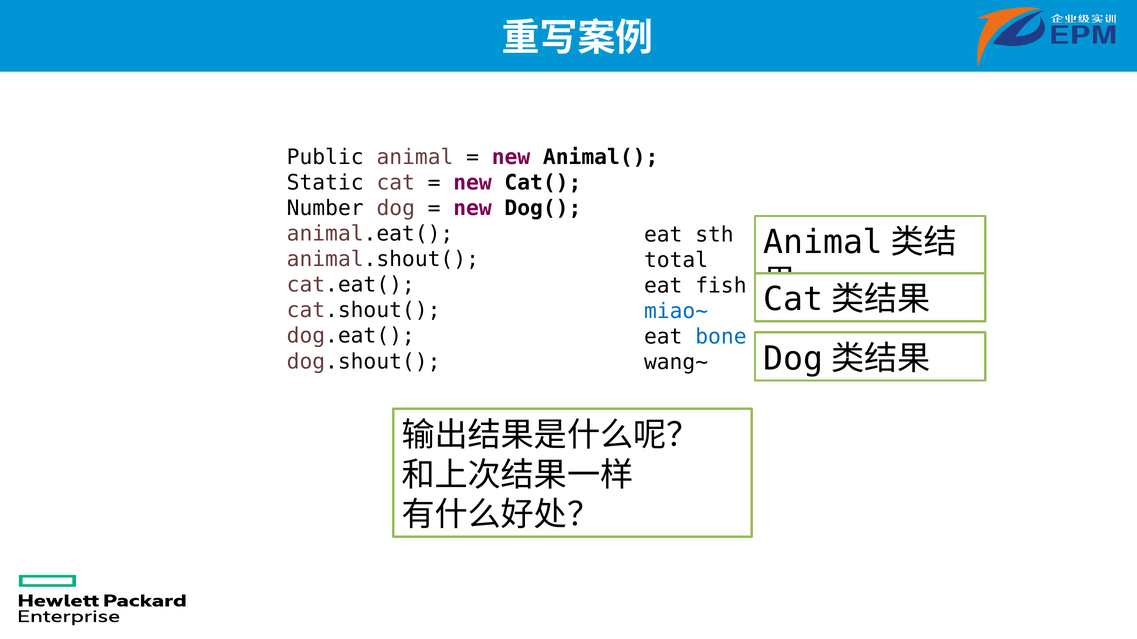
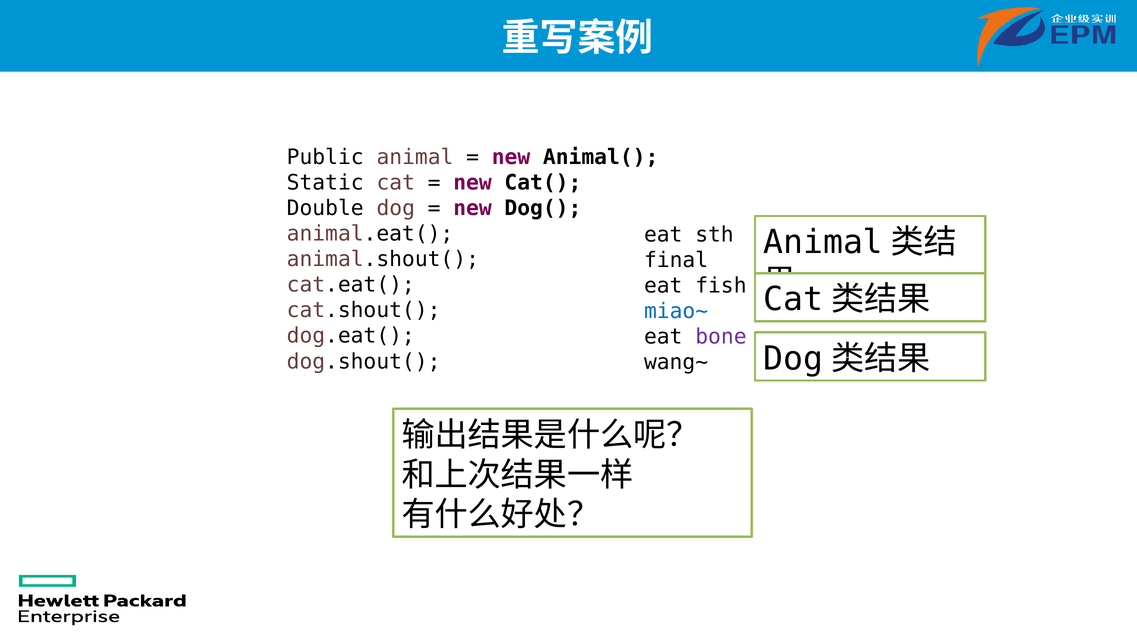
Number: Number -> Double
total: total -> final
bone colour: blue -> purple
